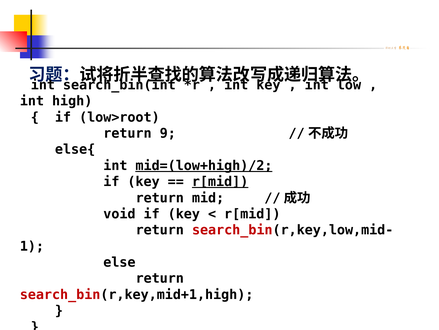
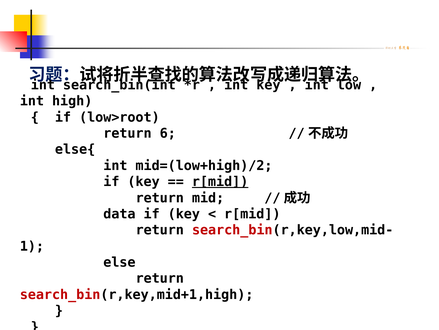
9: 9 -> 6
mid=(low+high)/2 underline: present -> none
void: void -> data
